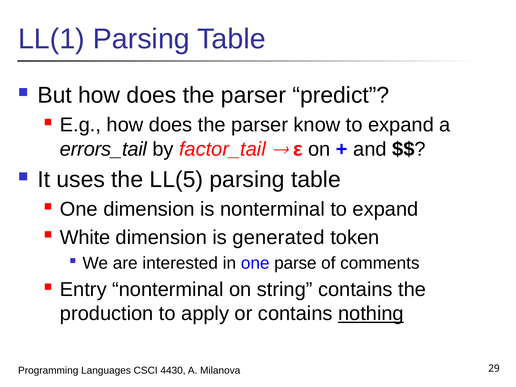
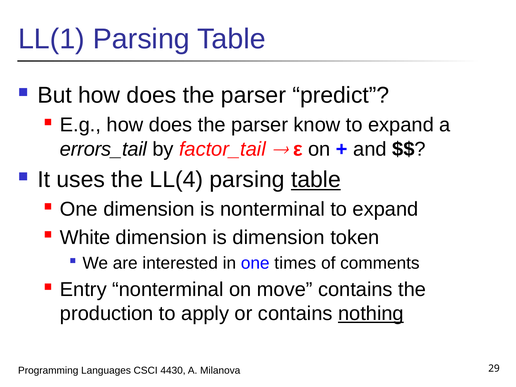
LL(5: LL(5 -> LL(4
table at (316, 180) underline: none -> present
is generated: generated -> dimension
parse: parse -> times
string: string -> move
